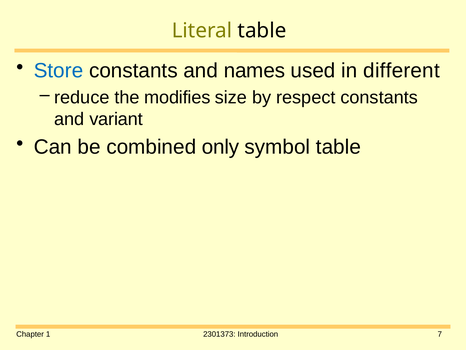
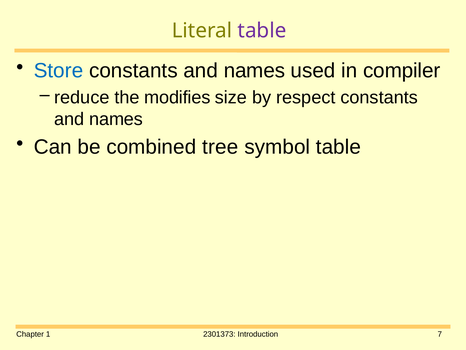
table at (262, 31) colour: black -> purple
different: different -> compiler
variant at (116, 119): variant -> names
only: only -> tree
